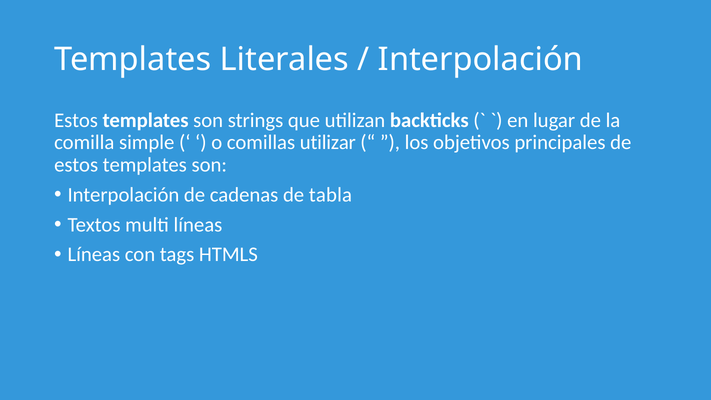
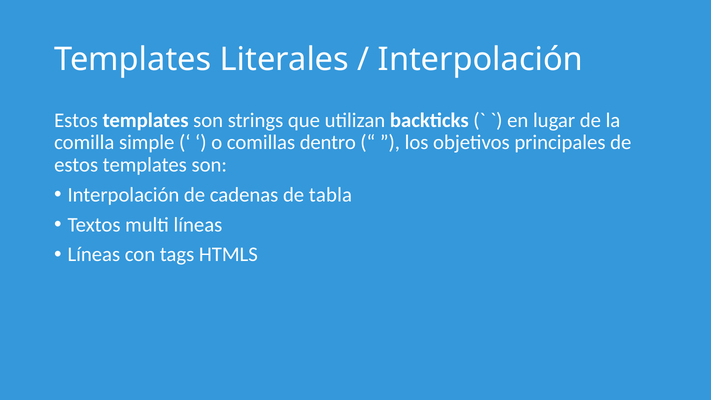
utilizar: utilizar -> dentro
